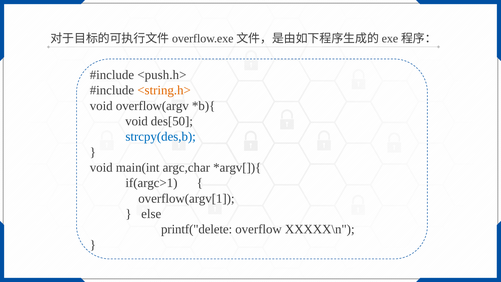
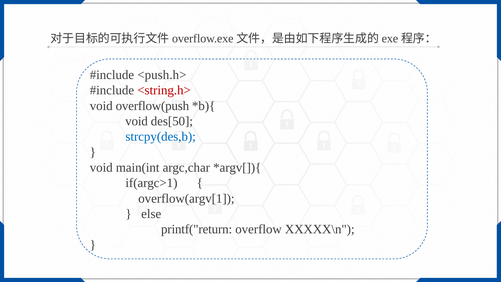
<string.h> colour: orange -> red
overflow(argv: overflow(argv -> overflow(push
printf("delete: printf("delete -> printf("return
